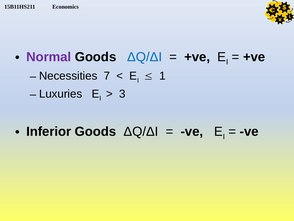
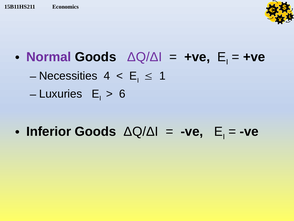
ΔQ/ΔI at (145, 57) colour: blue -> purple
7: 7 -> 4
3: 3 -> 6
